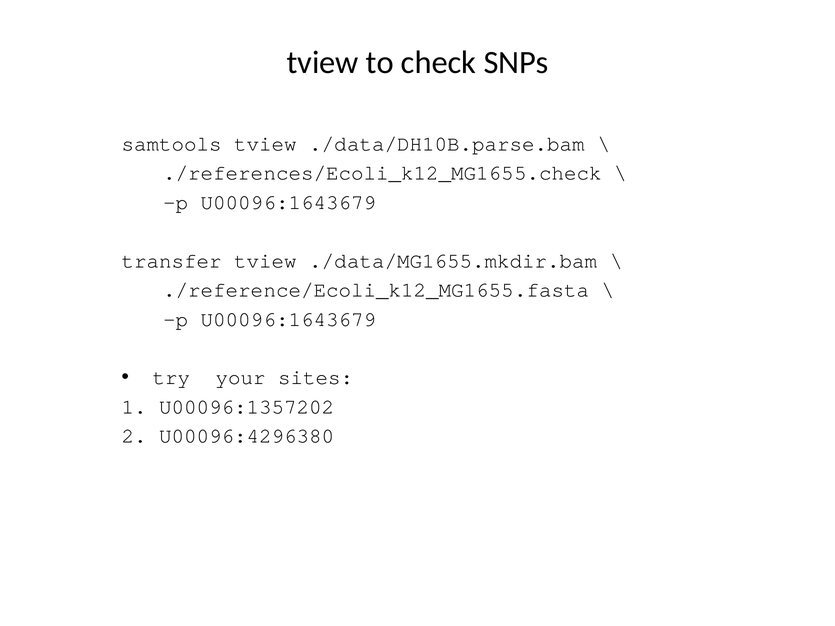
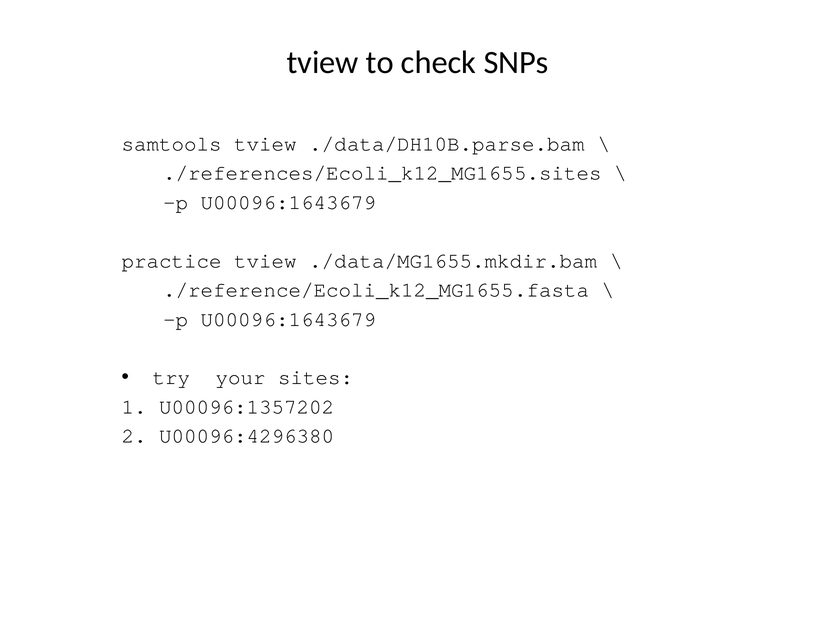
./references/Ecoli_k12_MG1655.check: ./references/Ecoli_k12_MG1655.check -> ./references/Ecoli_k12_MG1655.sites
transfer: transfer -> practice
